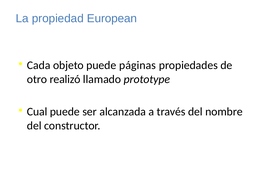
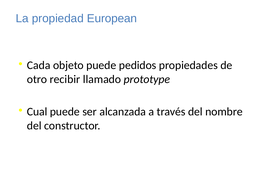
páginas: páginas -> pedidos
realizó: realizó -> recibir
